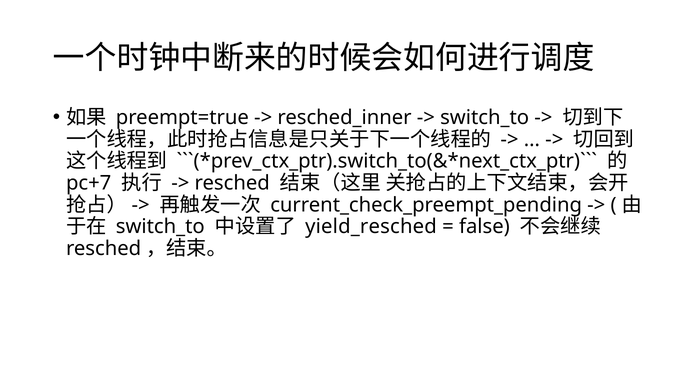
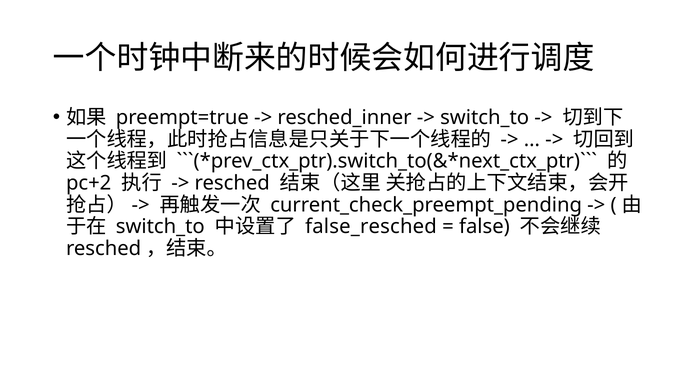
pc+7: pc+7 -> pc+2
yield_resched: yield_resched -> false_resched
